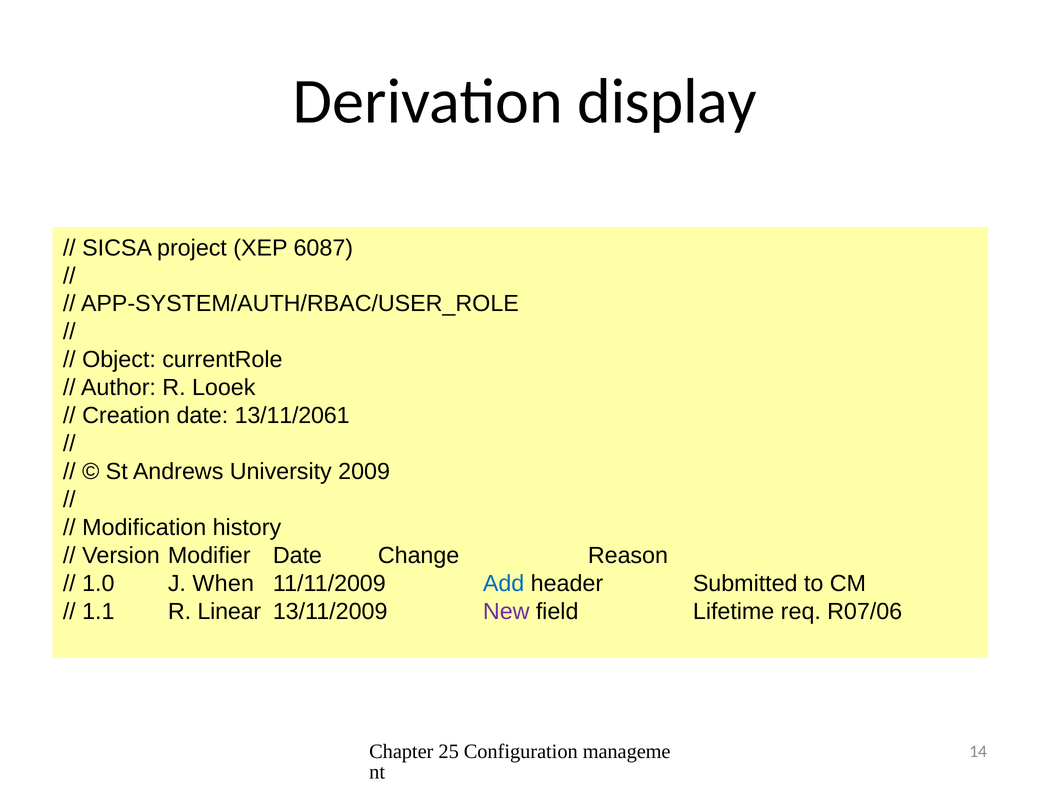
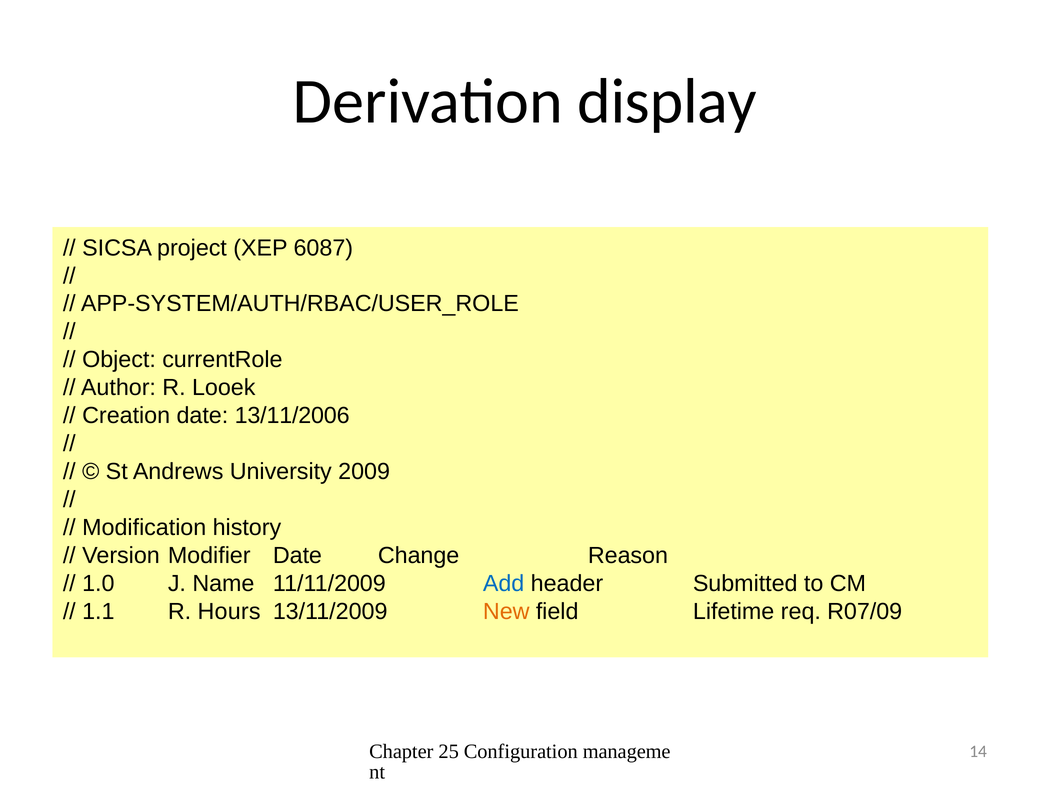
13/11/2061: 13/11/2061 -> 13/11/2006
When: When -> Name
Linear: Linear -> Hours
New colour: purple -> orange
R07/06: R07/06 -> R07/09
